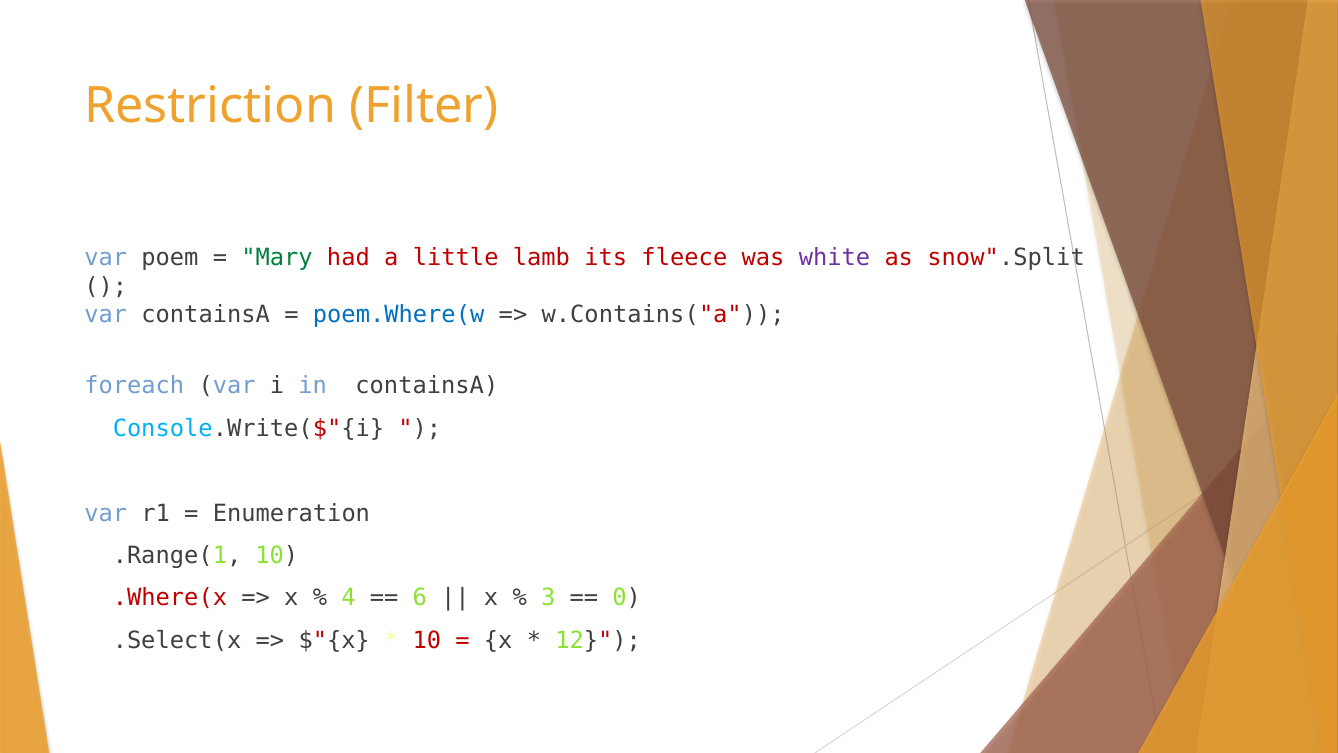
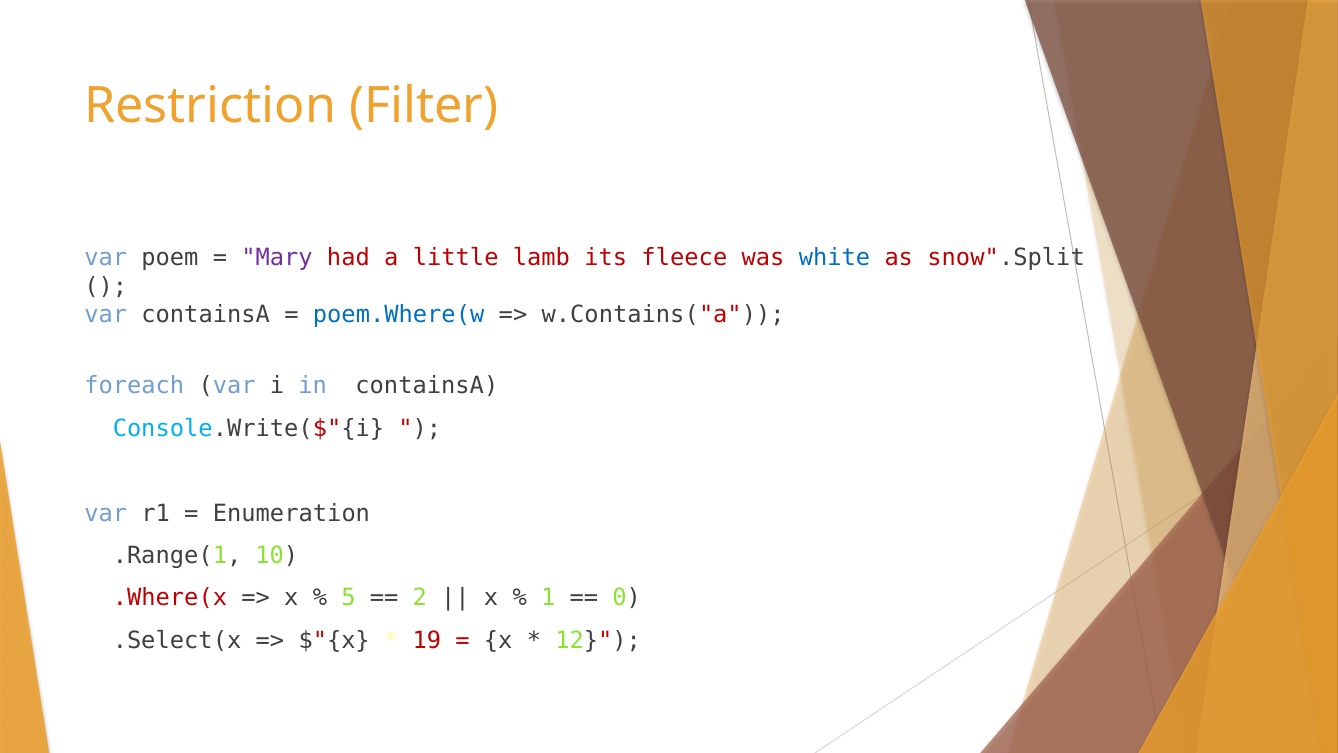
Mary colour: green -> purple
white colour: purple -> blue
4: 4 -> 5
6: 6 -> 2
3: 3 -> 1
10 at (427, 640): 10 -> 19
